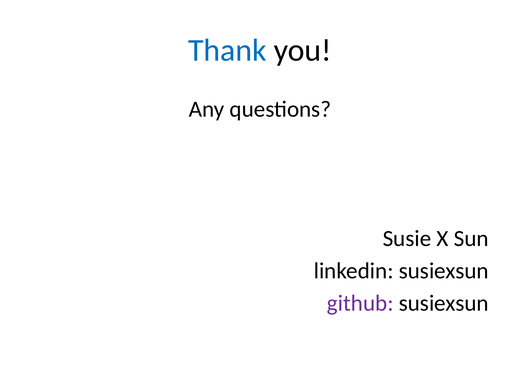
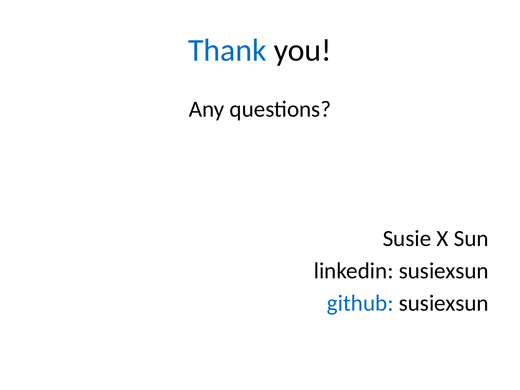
github colour: purple -> blue
